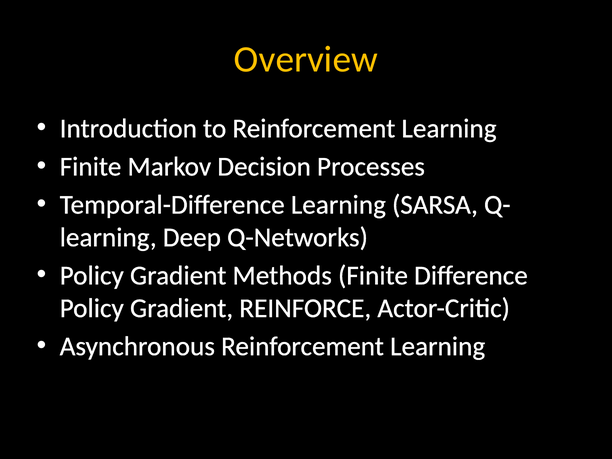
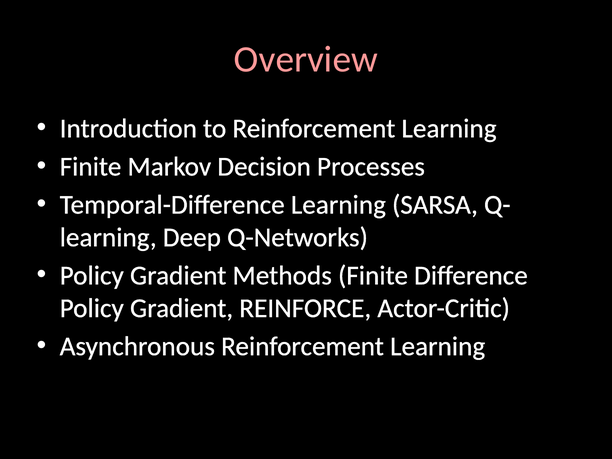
Overview colour: yellow -> pink
